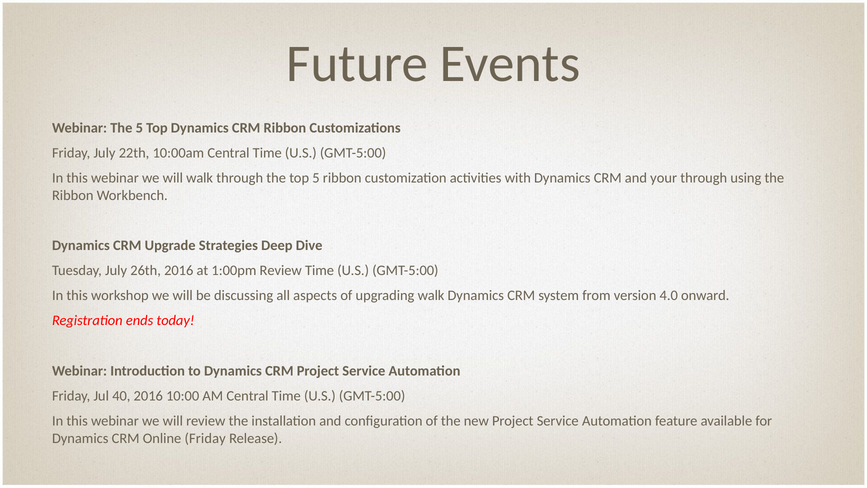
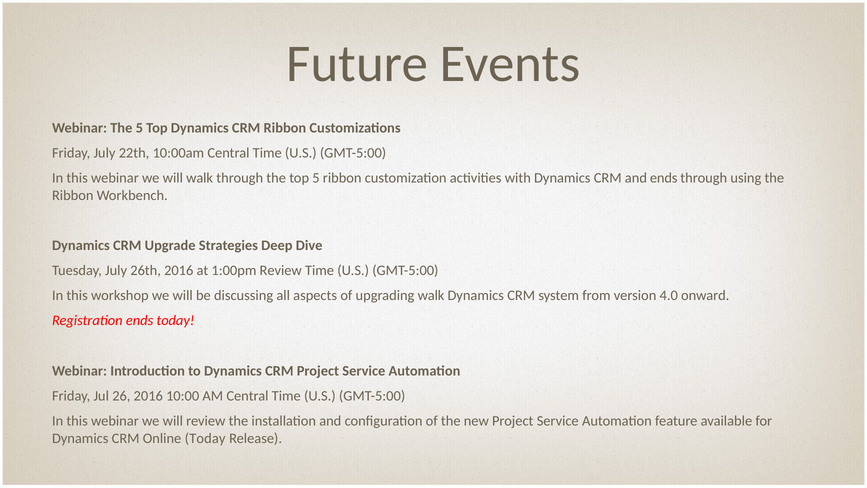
and your: your -> ends
40: 40 -> 26
Online Friday: Friday -> Today
